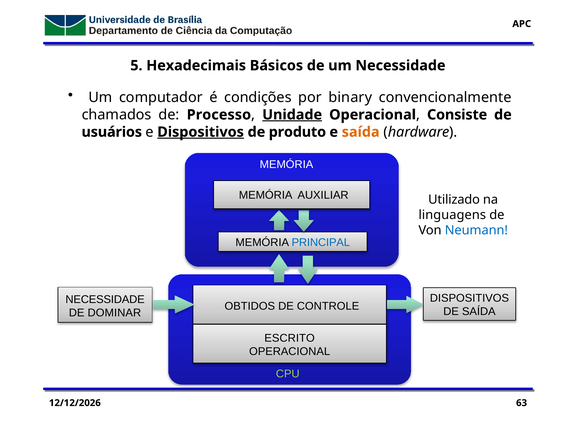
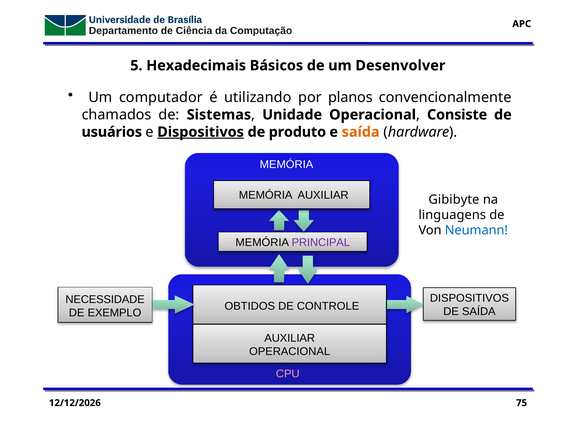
um Necessidade: Necessidade -> Desenvolver
condições: condições -> utilizando
binary: binary -> planos
Processo: Processo -> Sistemas
Unidade underline: present -> none
Utilizado: Utilizado -> Gibibyte
PRINCIPAL colour: blue -> purple
DOMINAR: DOMINAR -> EXEMPLO
ESCRITO at (290, 338): ESCRITO -> AUXILIAR
CPU colour: light green -> pink
63: 63 -> 75
